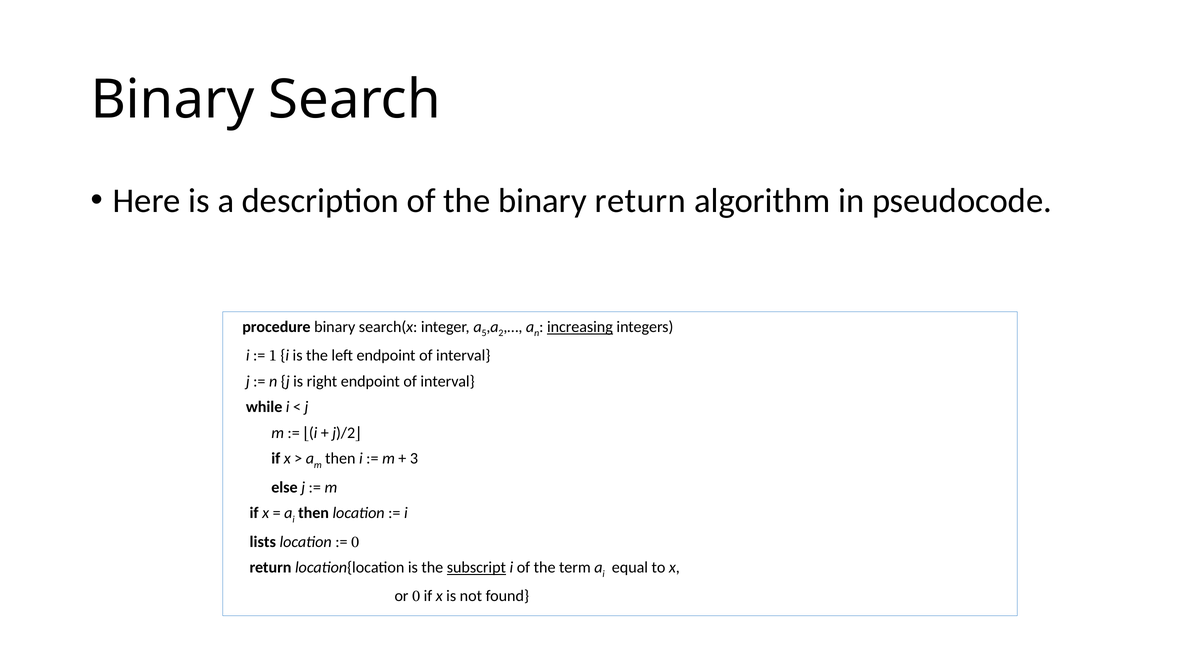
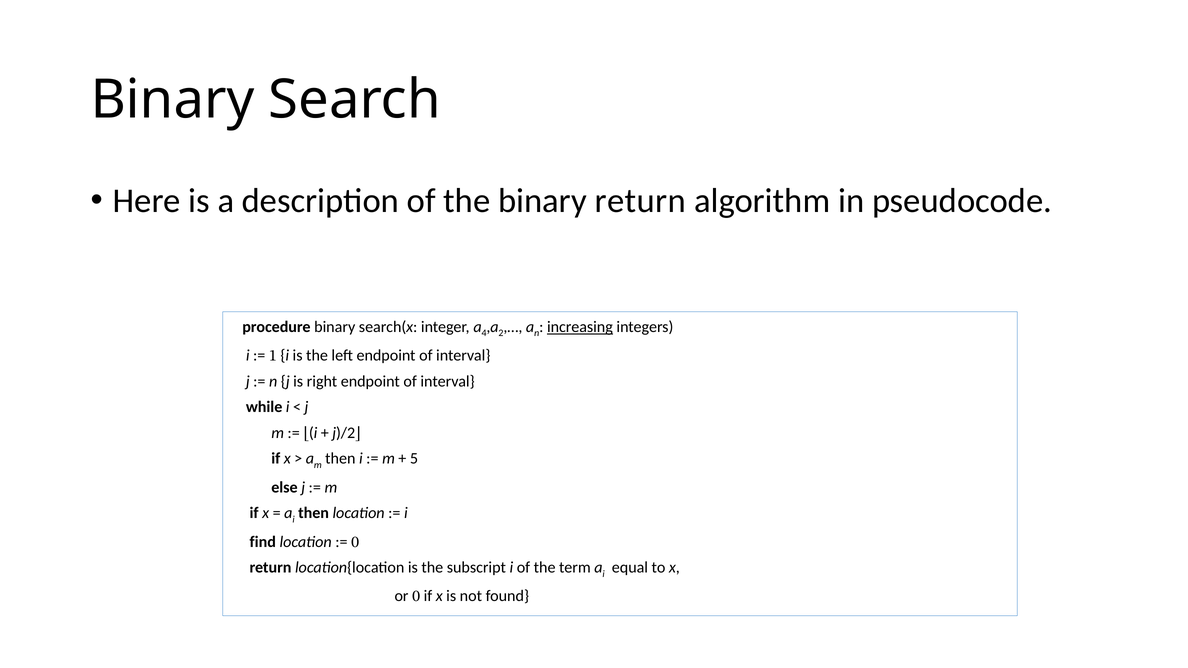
5: 5 -> 4
3: 3 -> 5
lists: lists -> find
subscript underline: present -> none
